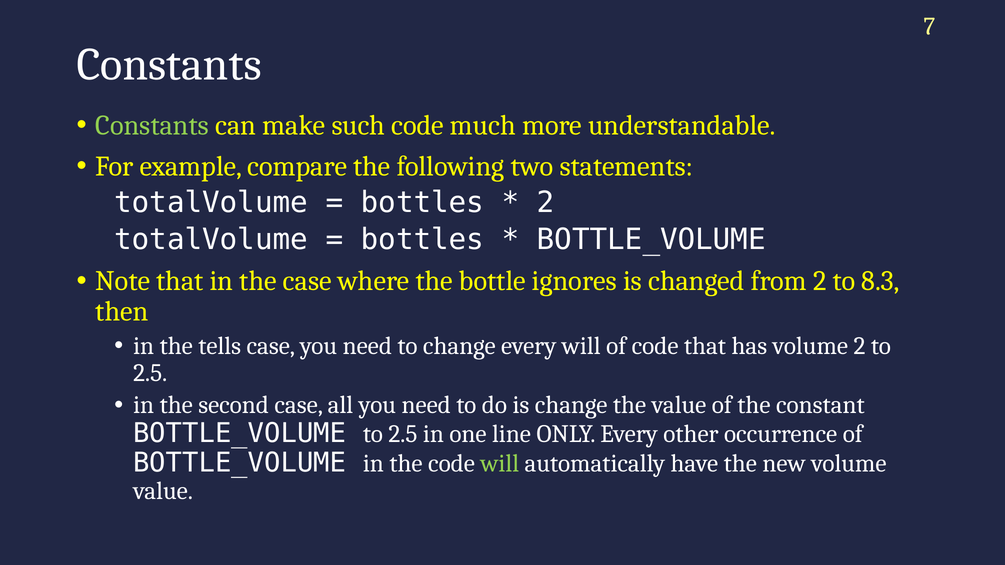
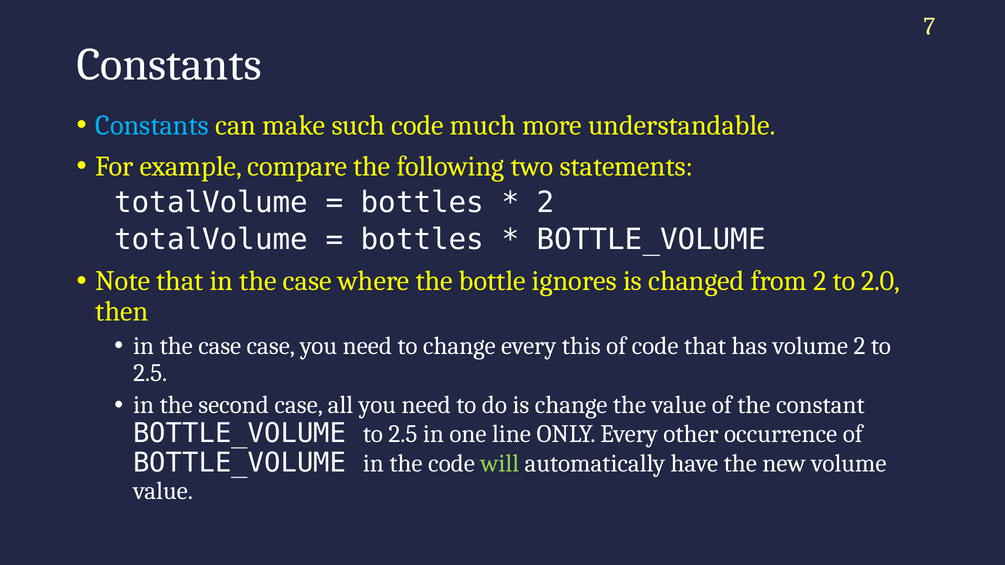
Constants at (152, 125) colour: light green -> light blue
8.3: 8.3 -> 2.0
tells at (220, 346): tells -> case
every will: will -> this
